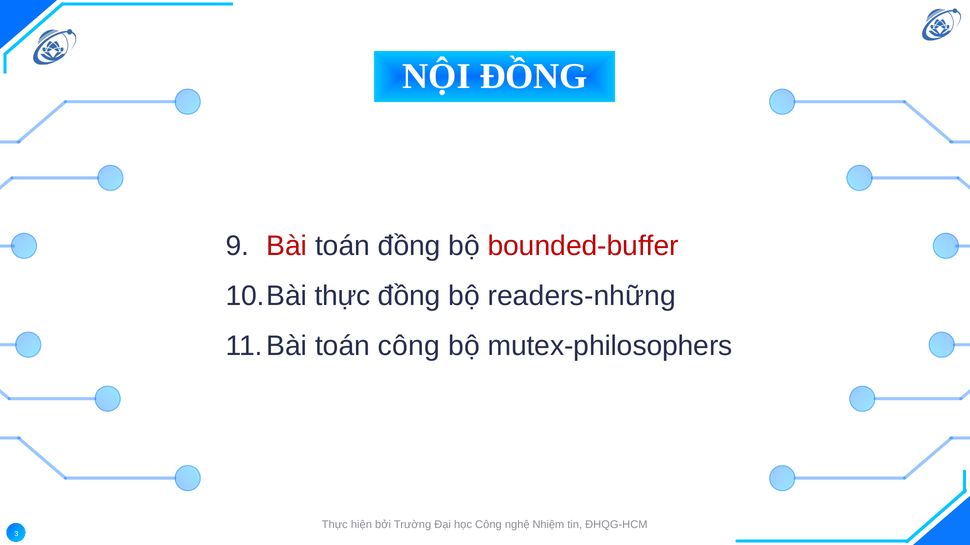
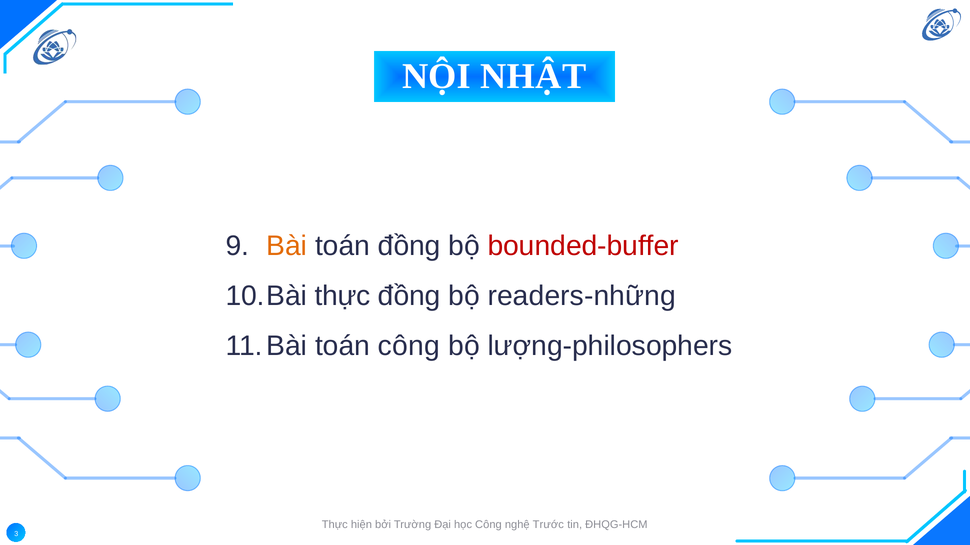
NỘI ĐỒNG: ĐỒNG -> NHẬT
Bài colour: red -> orange
mutex-philosophers: mutex-philosophers -> lượng-philosophers
Nhiệm: Nhiệm -> Trước
